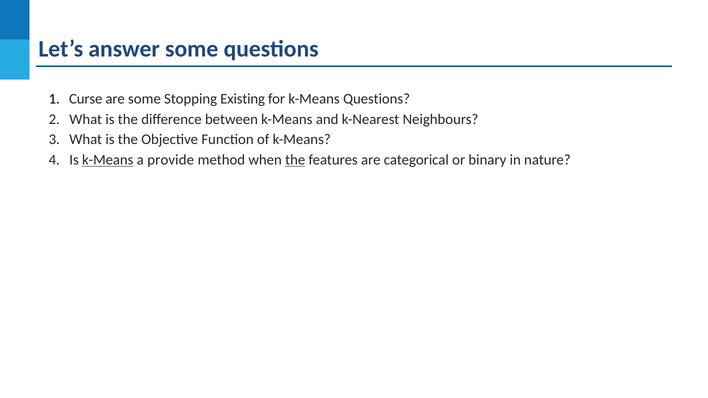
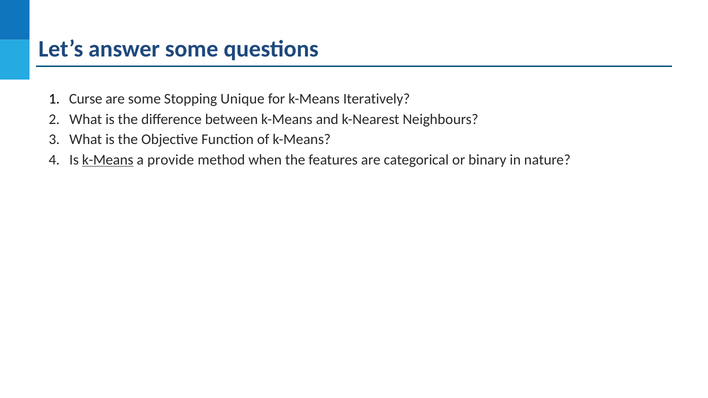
Existing: Existing -> Unique
k-Means Questions: Questions -> Iteratively
the at (295, 160) underline: present -> none
